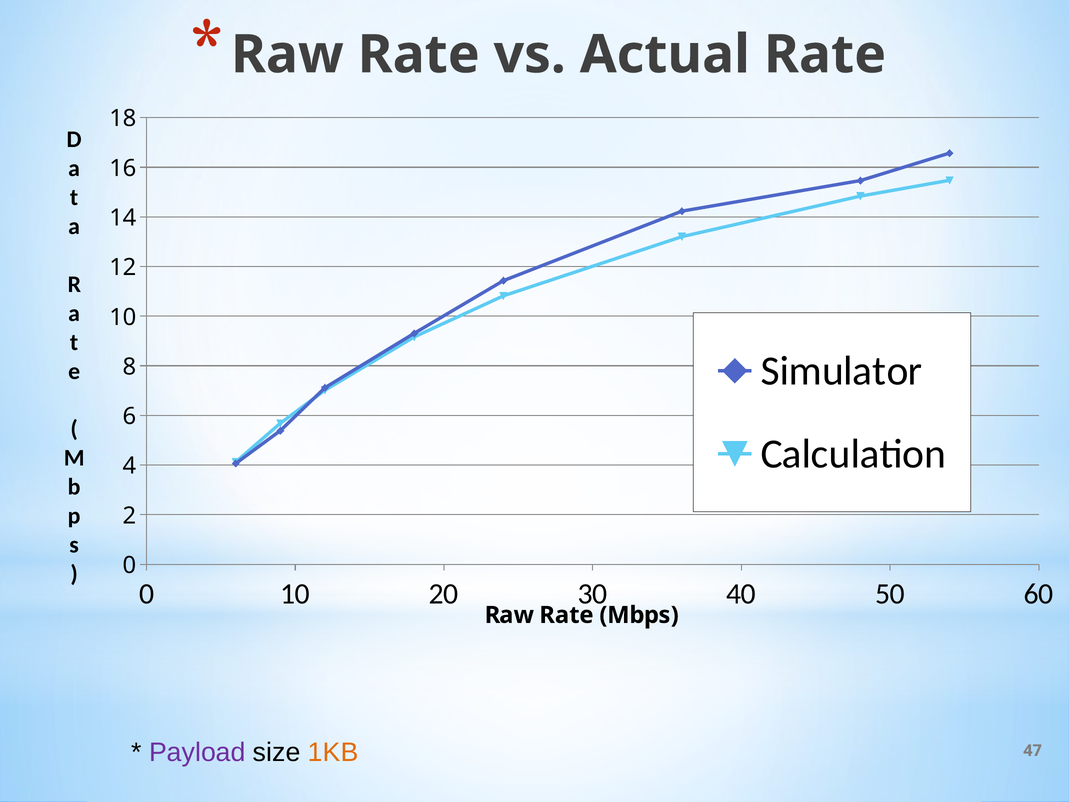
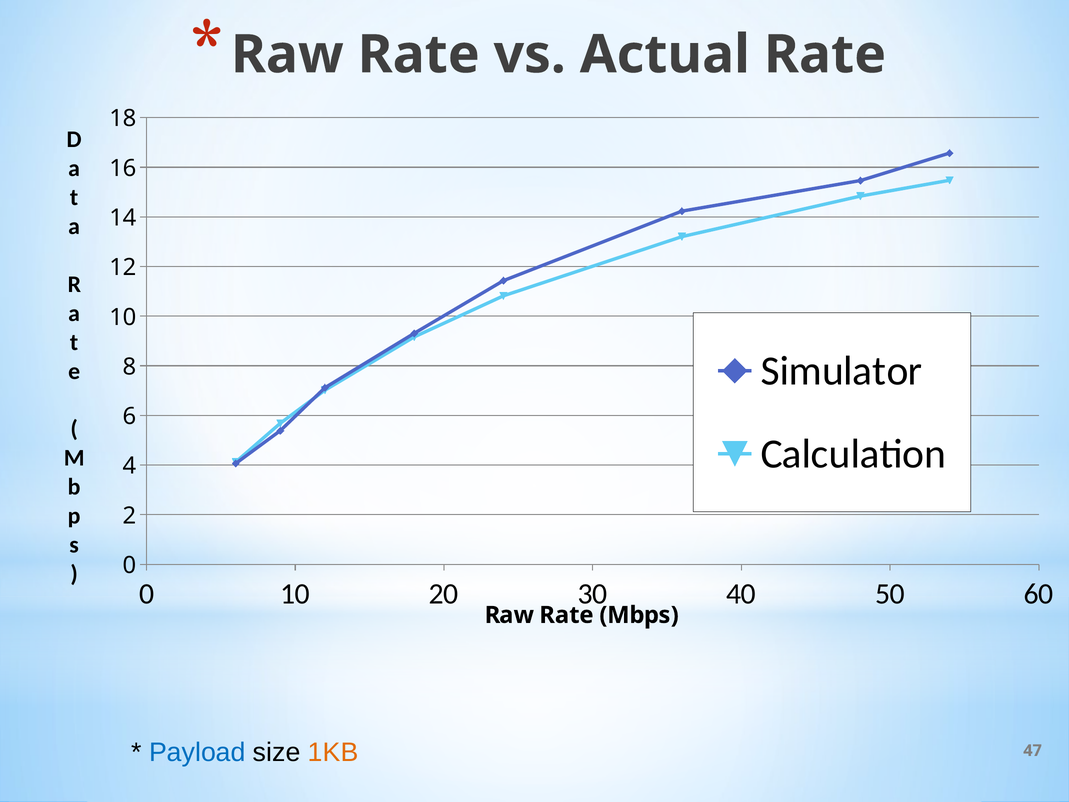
Payload colour: purple -> blue
